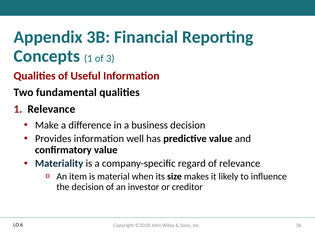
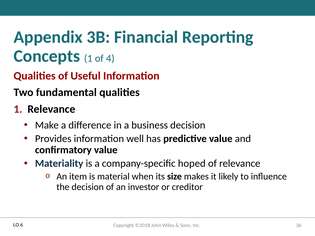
3: 3 -> 4
regard: regard -> hoped
